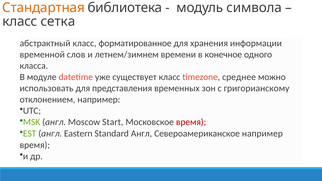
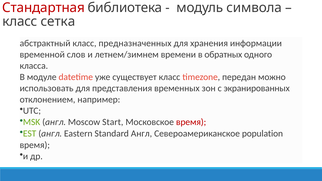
Стандартная colour: orange -> red
форматированное: форматированное -> предназначенных
конечное: конечное -> обратных
среднее: среднее -> передан
григорианскому: григорианскому -> экранированных
Североамериканское например: например -> population
